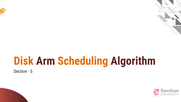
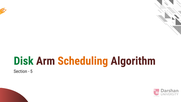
Disk colour: orange -> green
